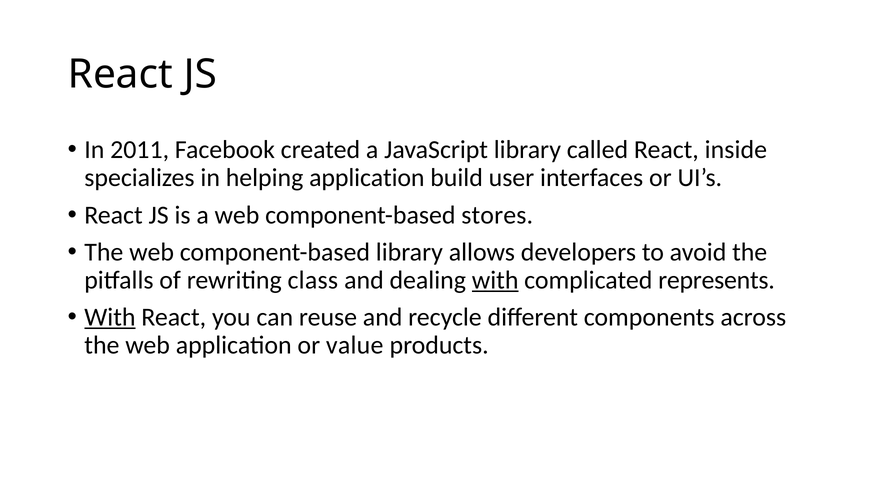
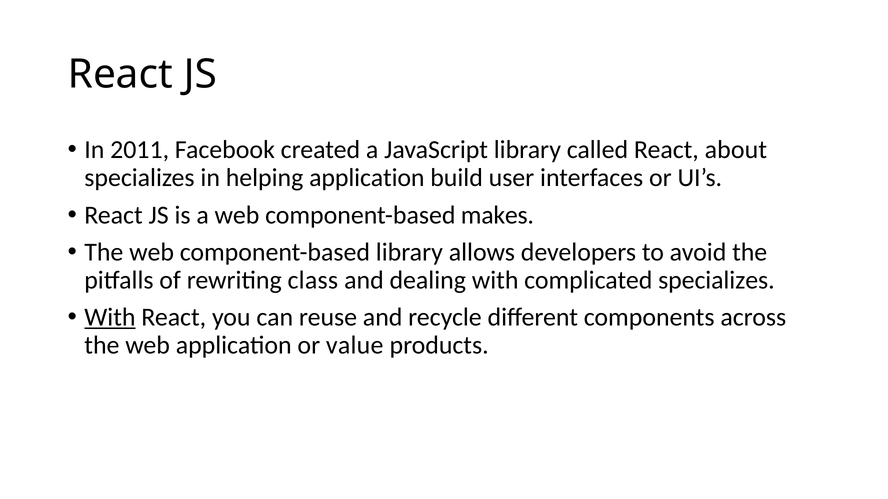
inside: inside -> about
stores: stores -> makes
with at (495, 280) underline: present -> none
complicated represents: represents -> specializes
